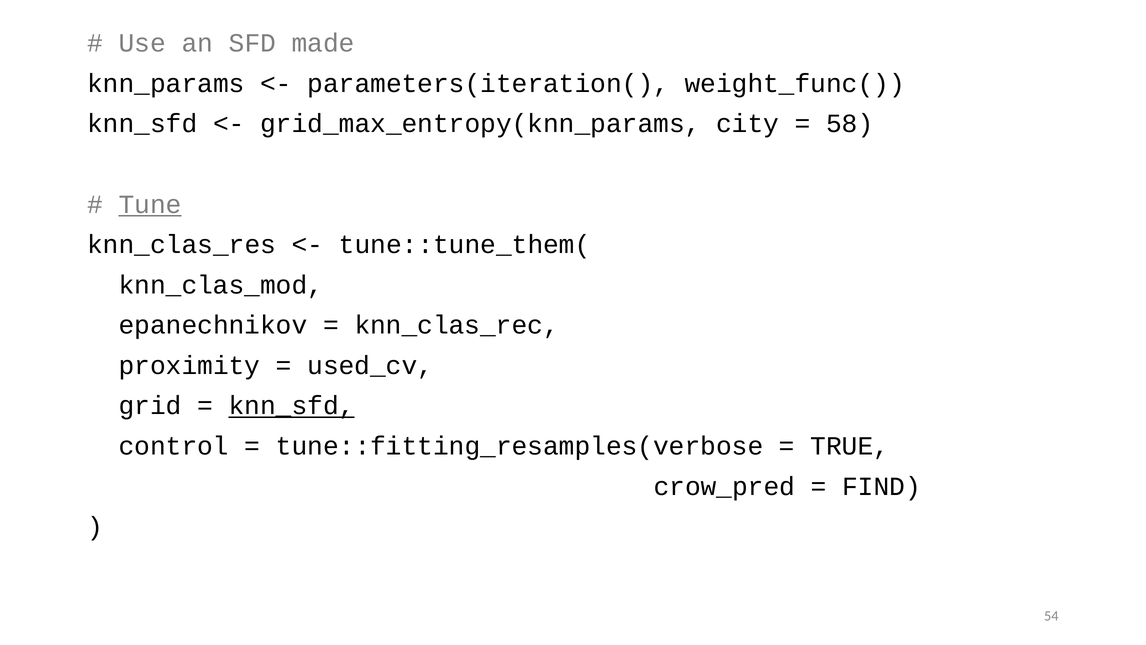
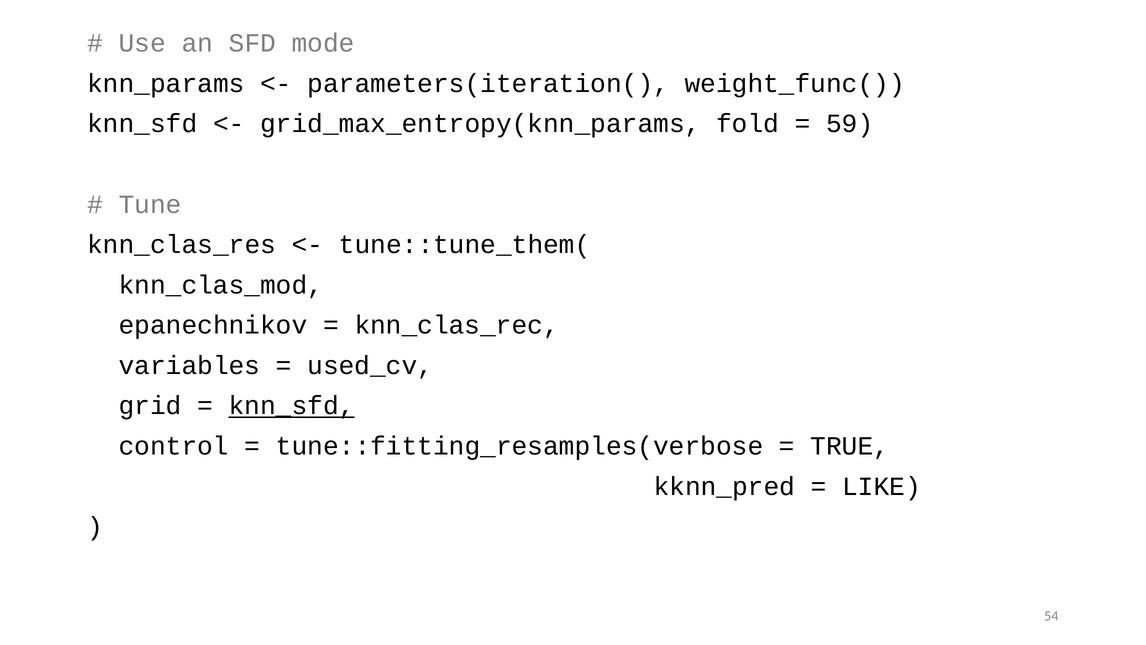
made: made -> mode
city: city -> fold
58: 58 -> 59
Tune underline: present -> none
proximity: proximity -> variables
crow_pred: crow_pred -> kknn_pred
FIND: FIND -> LIKE
